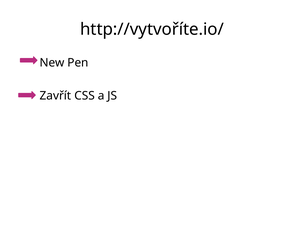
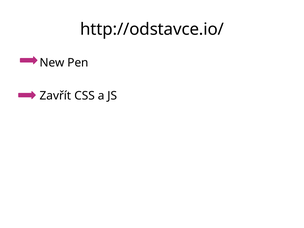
http://vytvoříte.io/: http://vytvoříte.io/ -> http://odstavce.io/
